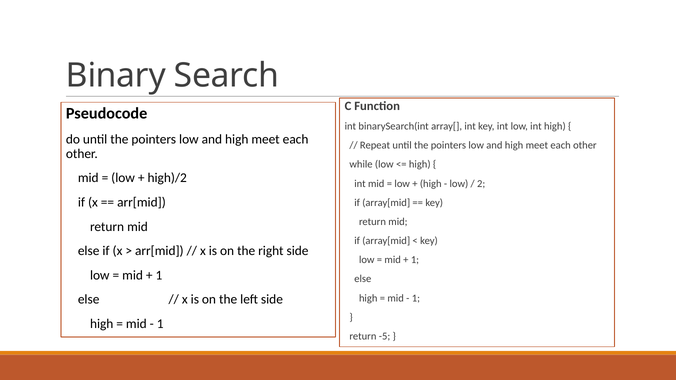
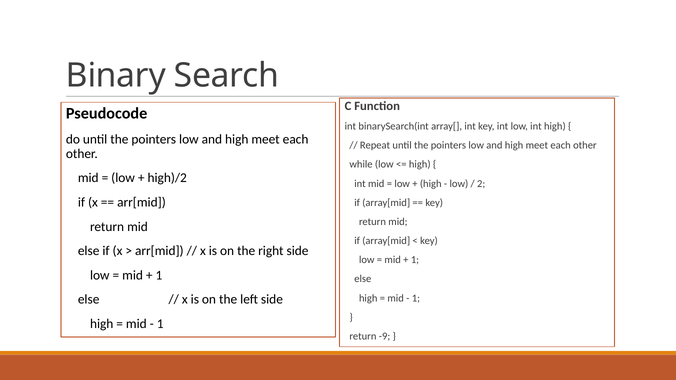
-5: -5 -> -9
